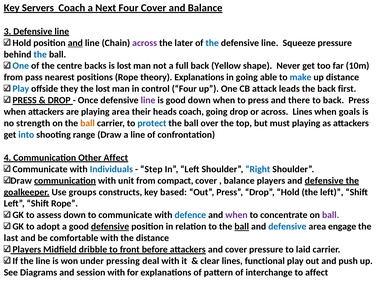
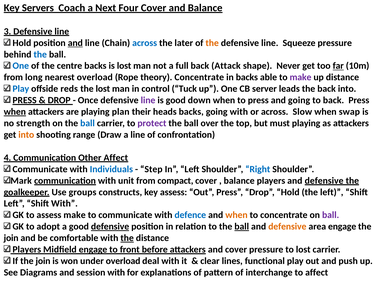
across at (145, 43) colour: purple -> blue
the at (212, 43) colour: blue -> orange
Yellow: Yellow -> Attack
far underline: none -> present
pass: pass -> long
nearest positions: positions -> overload
theory Explanations: Explanations -> Concentrate
in going: going -> backs
make at (301, 77) colour: blue -> purple
they: they -> reds
control Four: Four -> Tuck
attack: attack -> server
back first: first -> into
and there: there -> going
when at (15, 112) underline: none -> present
playing area: area -> plan
heads coach: coach -> backs
going drop: drop -> with
across Lines: Lines -> Slow
goals: goals -> swap
ball at (88, 123) colour: orange -> blue
protect colour: blue -> purple
into at (26, 135) colour: blue -> orange
Draw at (21, 181): Draw -> Mark
key based: based -> assess
Shift Rope: Rope -> With
assess down: down -> make
when at (236, 215) colour: purple -> orange
defensive at (287, 227) colour: blue -> orange
last at (11, 238): last -> join
the at (127, 238) underline: none -> present
Midfield dribble: dribble -> engage
to laid: laid -> lost
If the line: line -> join
under pressing: pressing -> overload
